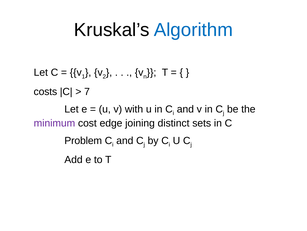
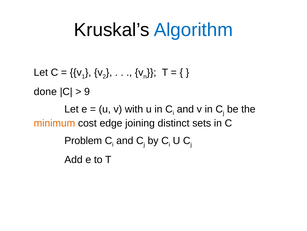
costs: costs -> done
7: 7 -> 9
minimum colour: purple -> orange
